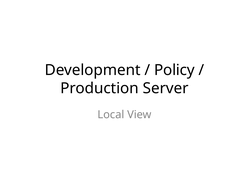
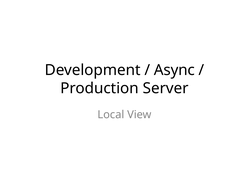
Policy: Policy -> Async
